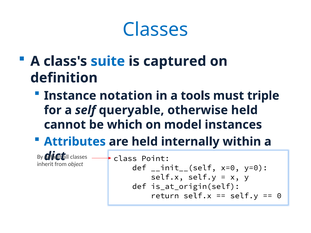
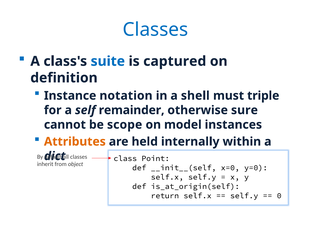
tools: tools -> shell
queryable: queryable -> remainder
otherwise held: held -> sure
which: which -> scope
Attributes colour: blue -> orange
